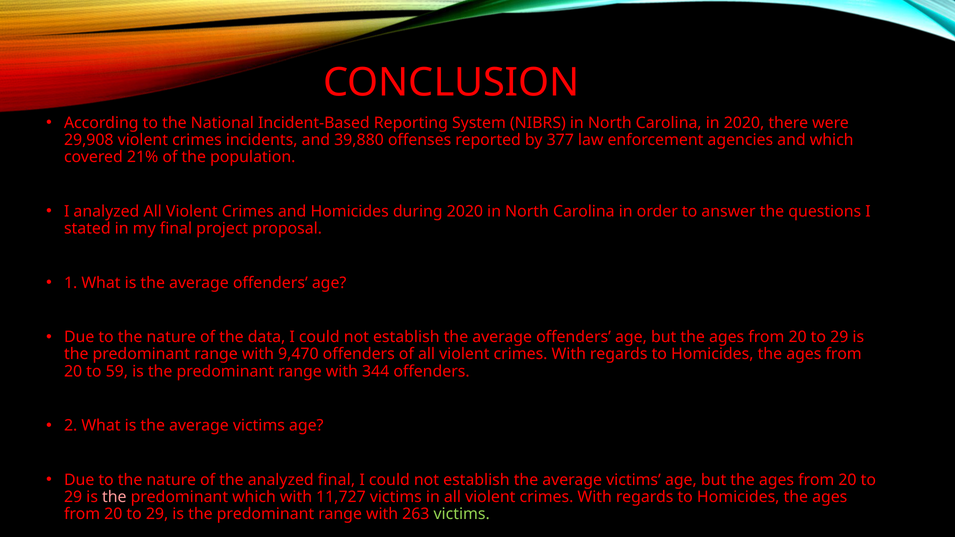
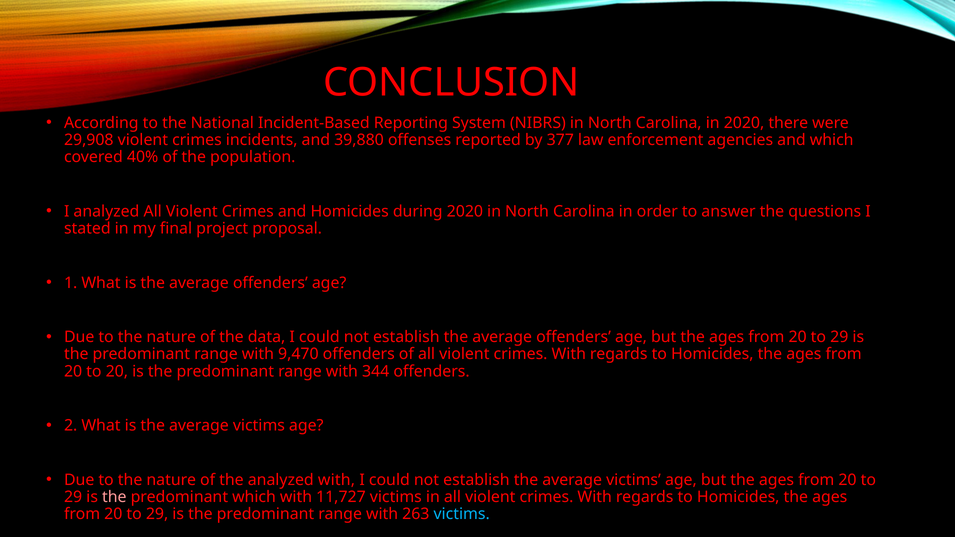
21%: 21% -> 40%
to 59: 59 -> 20
analyzed final: final -> with
victims at (462, 514) colour: light green -> light blue
